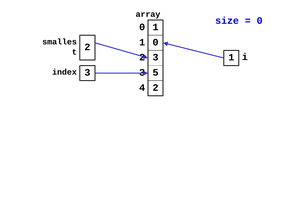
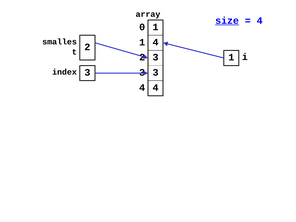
size underline: none -> present
0 at (260, 21): 0 -> 4
1 0: 0 -> 4
5 at (156, 72): 5 -> 3
4 2: 2 -> 4
